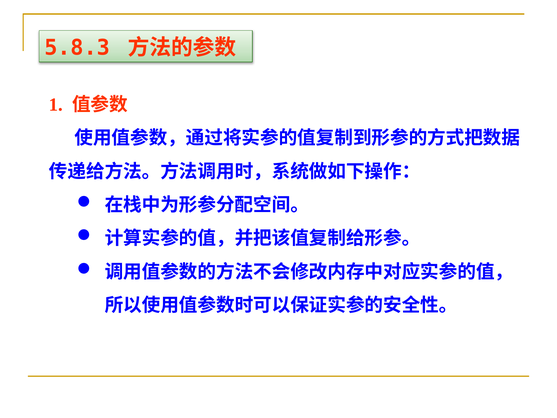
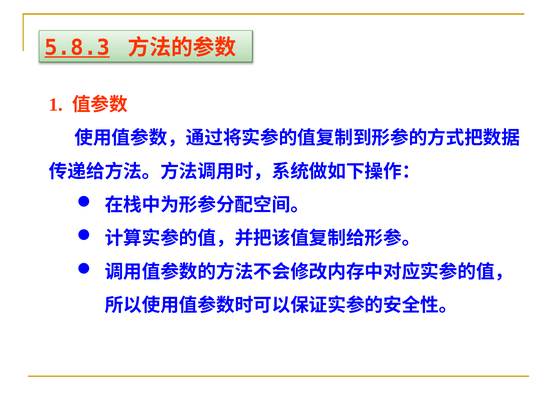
5.8.3 underline: none -> present
